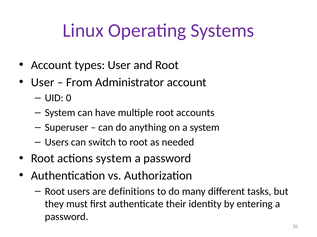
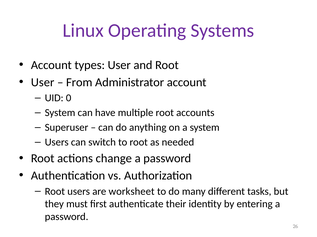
actions system: system -> change
definitions: definitions -> worksheet
